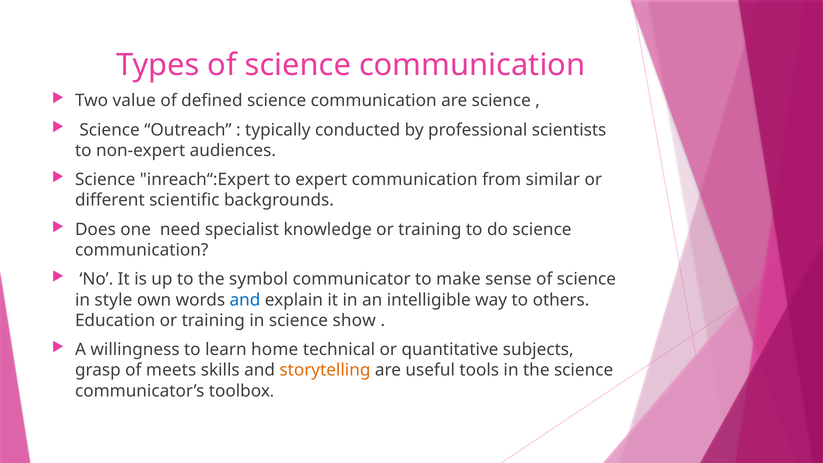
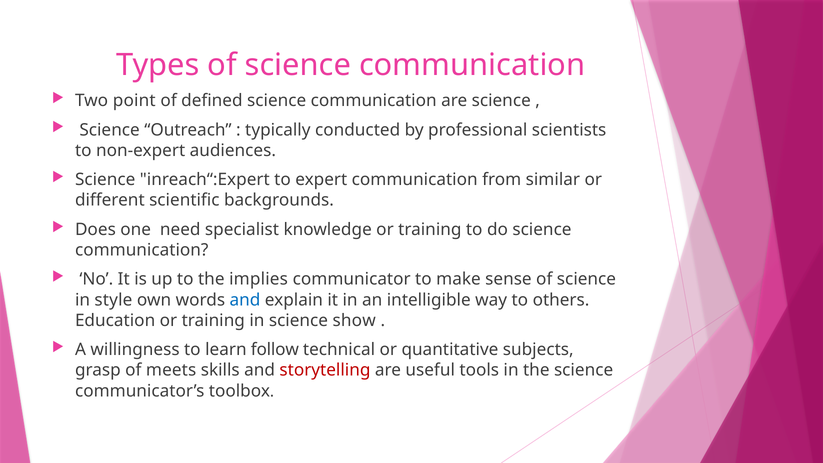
value: value -> point
symbol: symbol -> implies
home: home -> follow
storytelling colour: orange -> red
